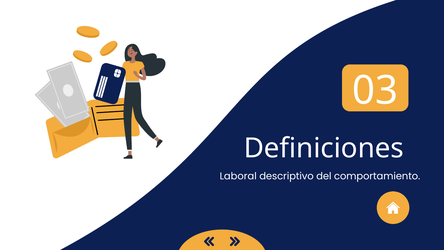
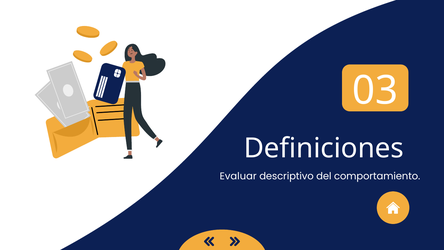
Laboral: Laboral -> Evaluar
